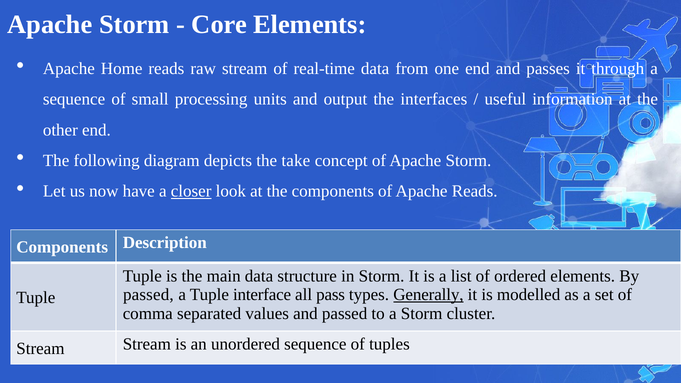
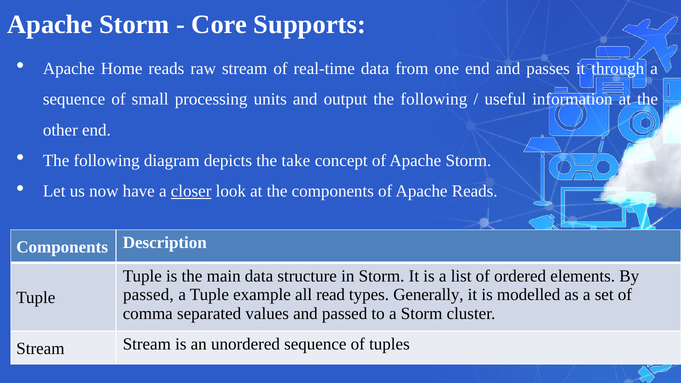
Core Elements: Elements -> Supports
output the interfaces: interfaces -> following
interface: interface -> example
pass: pass -> read
Generally underline: present -> none
